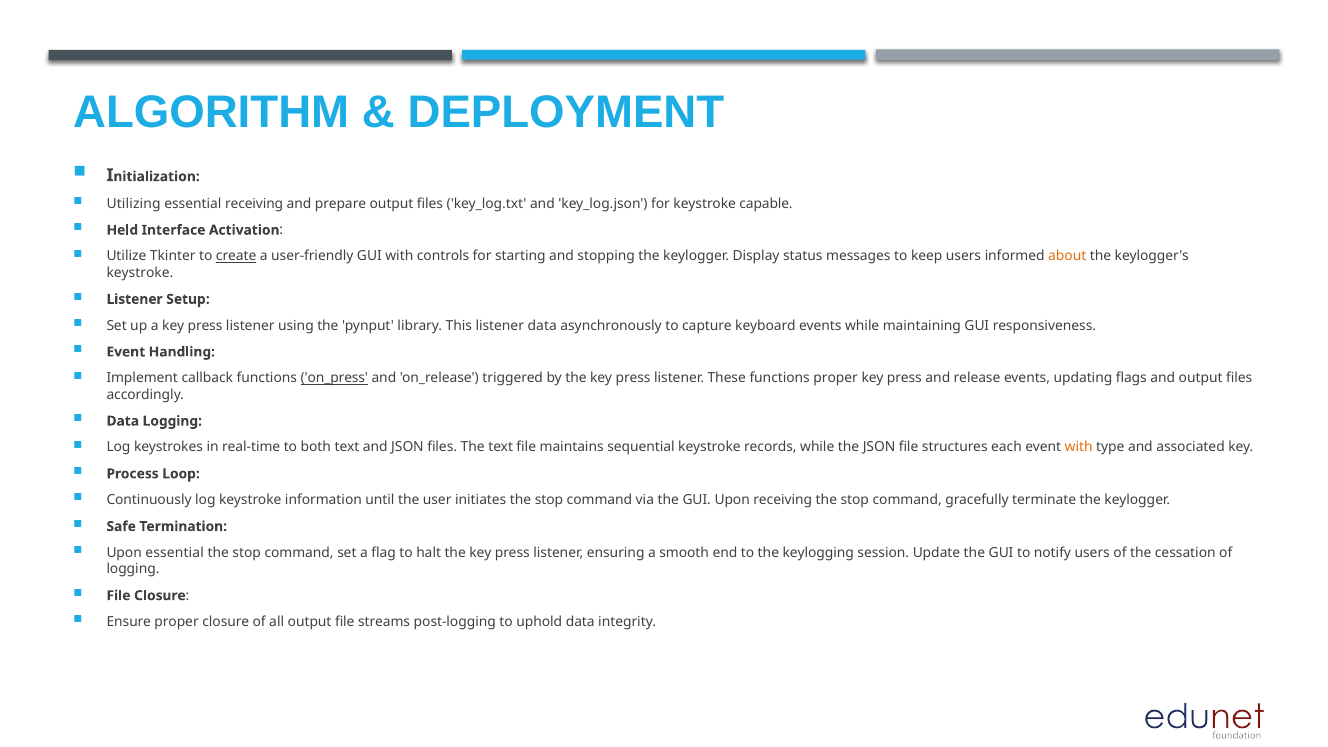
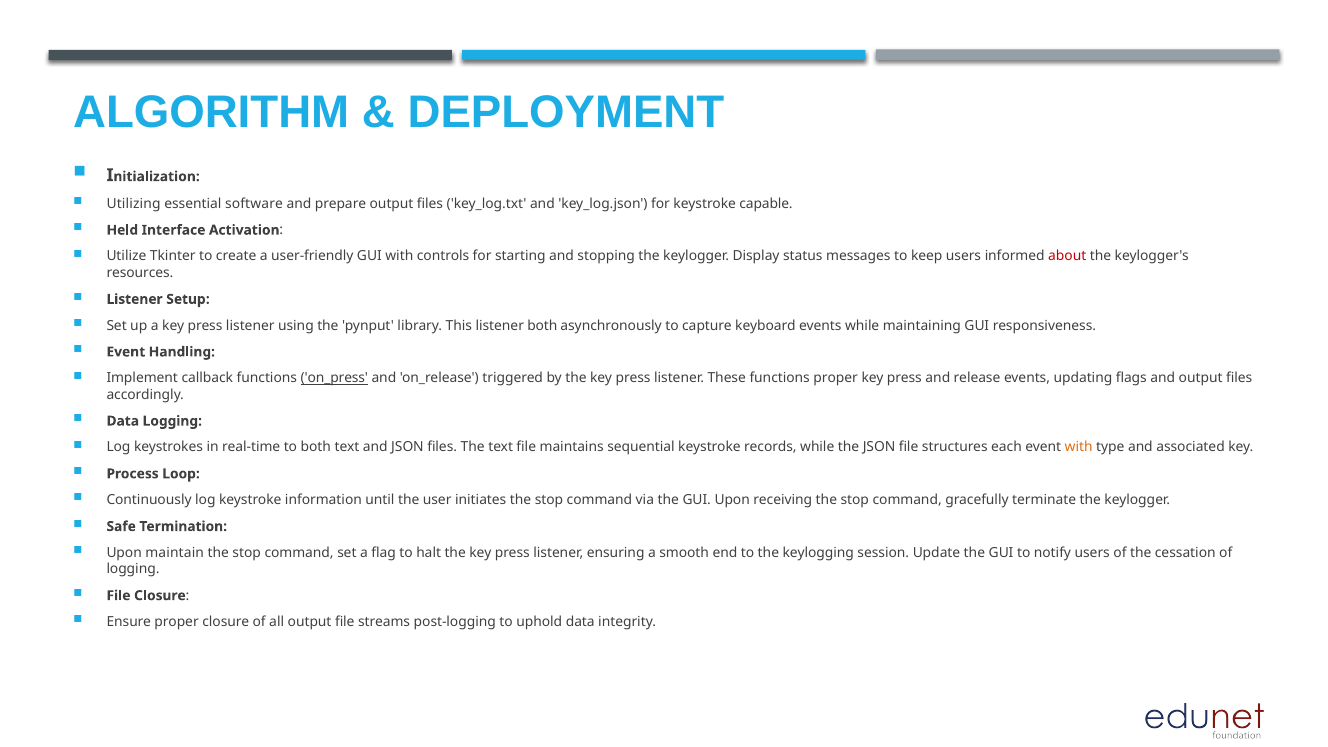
essential receiving: receiving -> software
create underline: present -> none
about colour: orange -> red
keystroke at (140, 273): keystroke -> resources
listener data: data -> both
Upon essential: essential -> maintain
